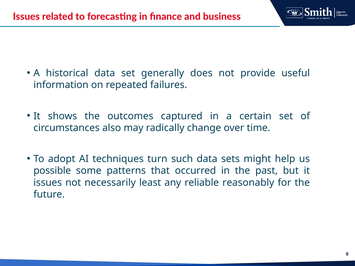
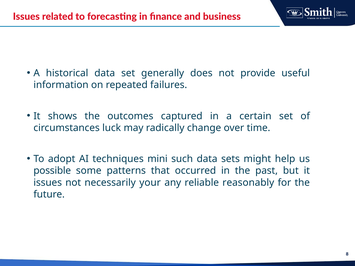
also: also -> luck
turn: turn -> mini
least: least -> your
